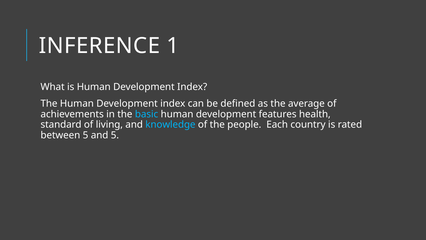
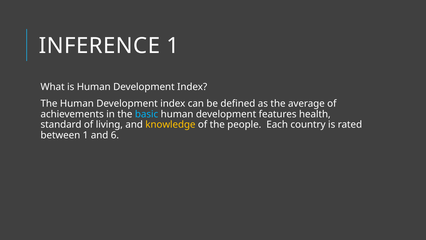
knowledge colour: light blue -> yellow
between 5: 5 -> 1
and 5: 5 -> 6
